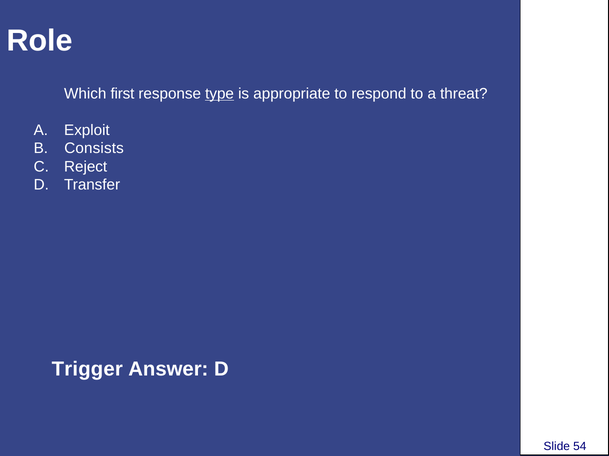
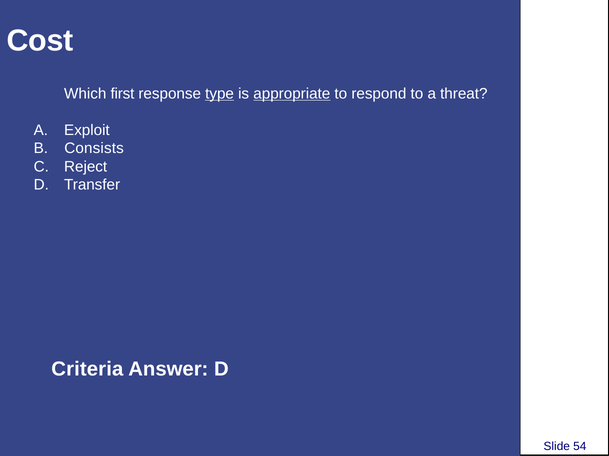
Role: Role -> Cost
appropriate underline: none -> present
Trigger: Trigger -> Criteria
